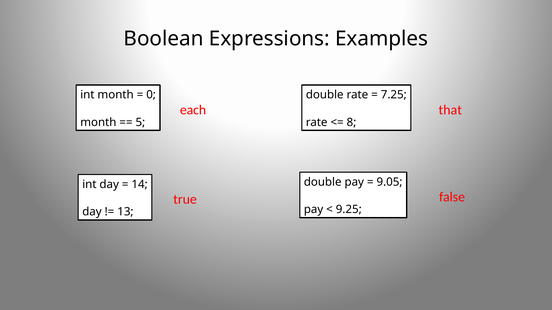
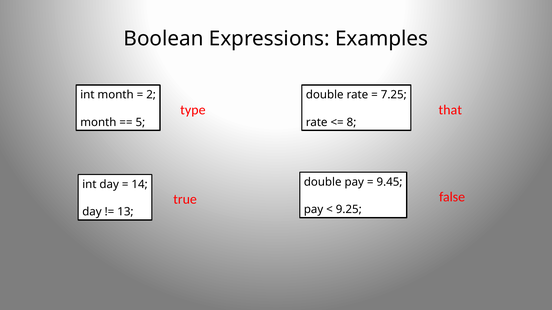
0: 0 -> 2
each: each -> type
9.05: 9.05 -> 9.45
